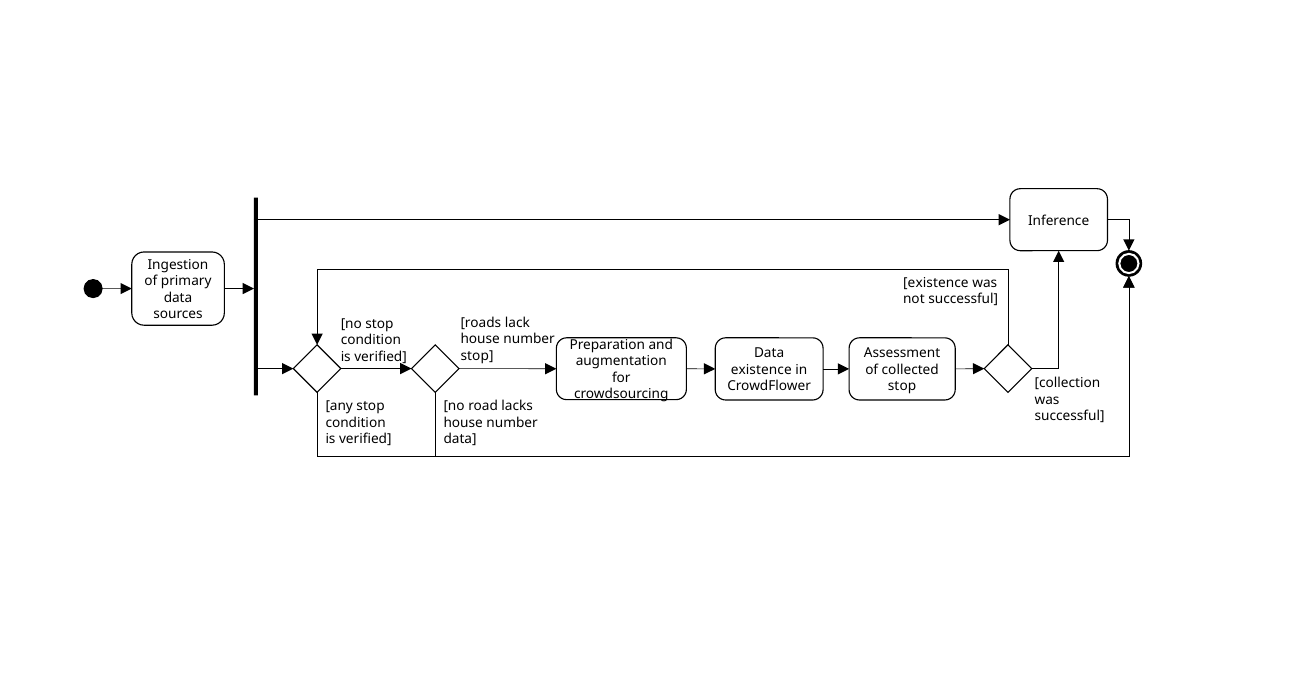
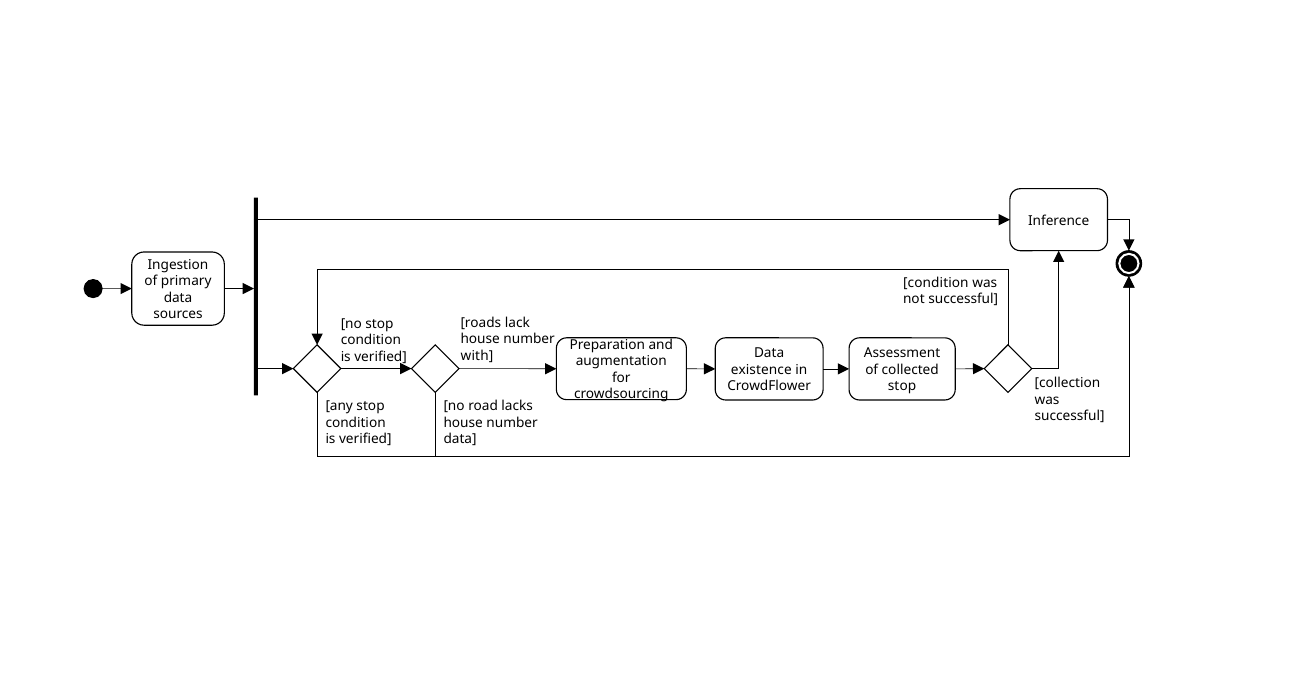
existence at (936, 282): existence -> condition
stop at (477, 356): stop -> with
